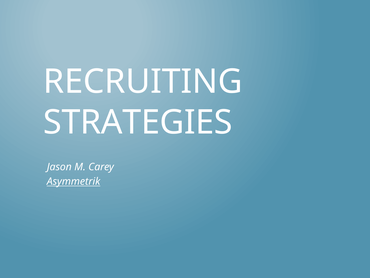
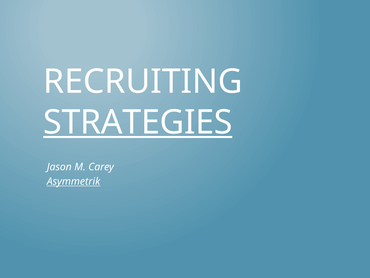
STRATEGIES underline: none -> present
